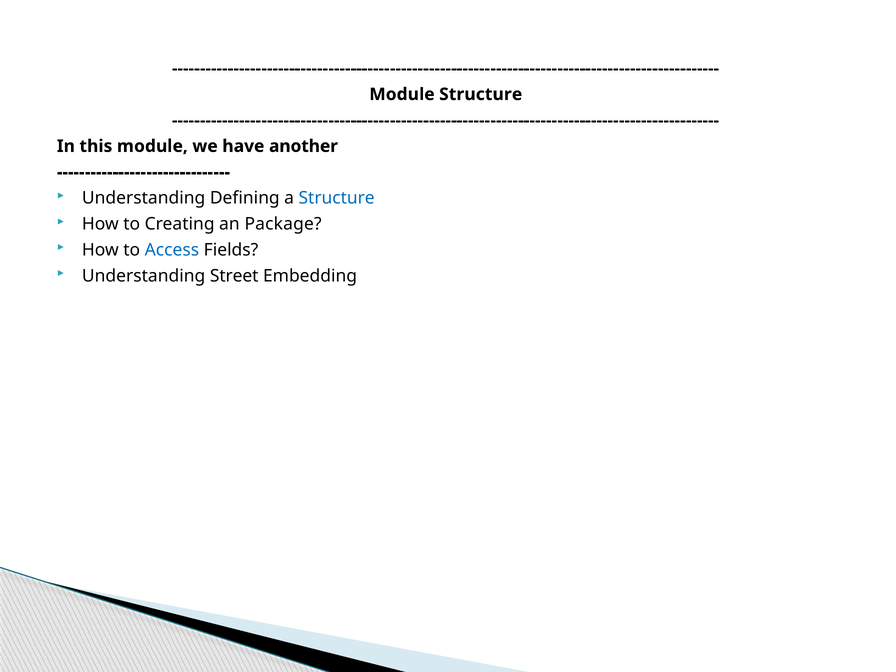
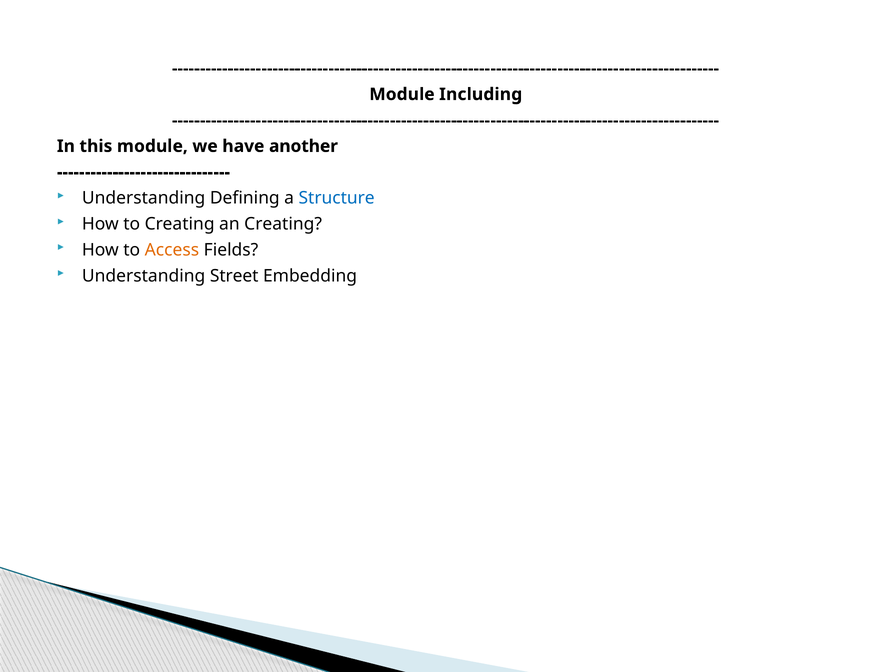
Module Structure: Structure -> Including
an Package: Package -> Creating
Access colour: blue -> orange
